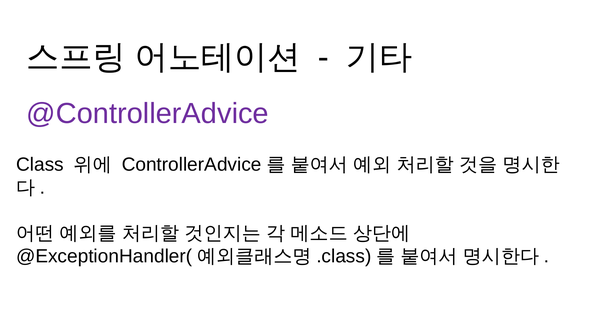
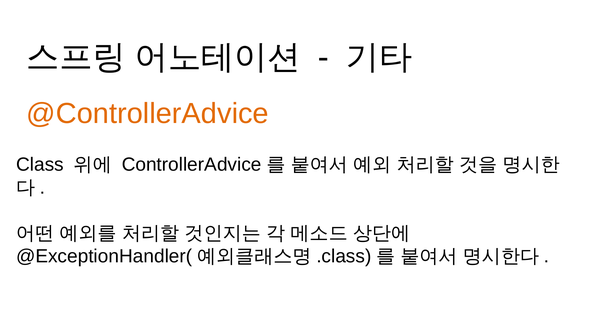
@ControllerAdvice colour: purple -> orange
